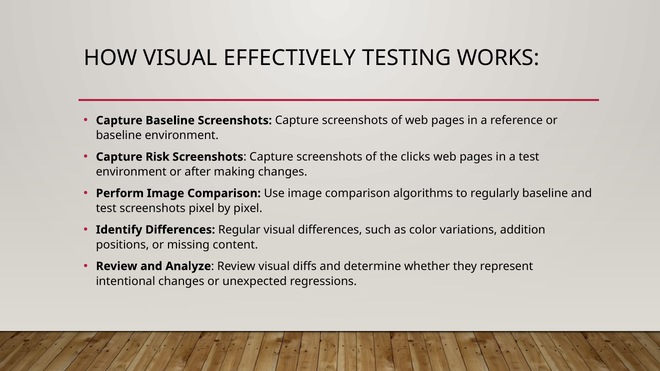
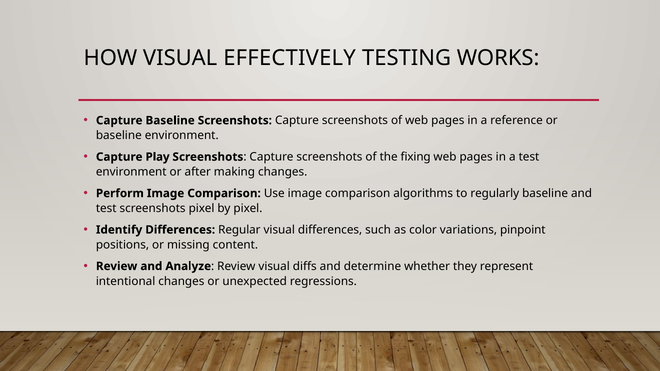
Risk: Risk -> Play
clicks: clicks -> fixing
addition: addition -> pinpoint
